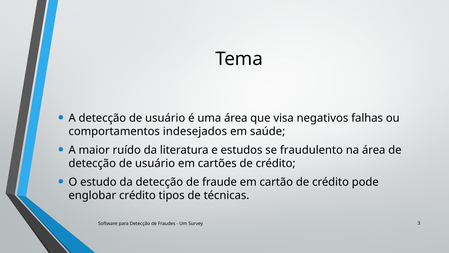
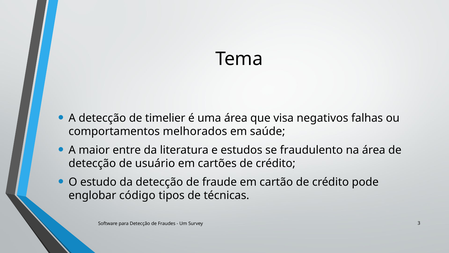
A detecção de usuário: usuário -> timelier
indesejados: indesejados -> melhorados
ruído: ruído -> entre
englobar crédito: crédito -> código
